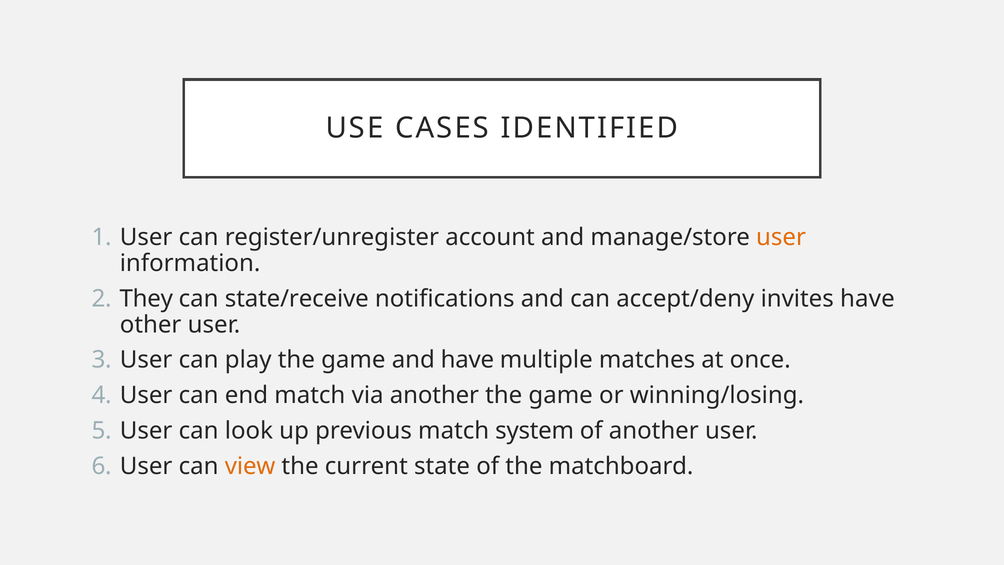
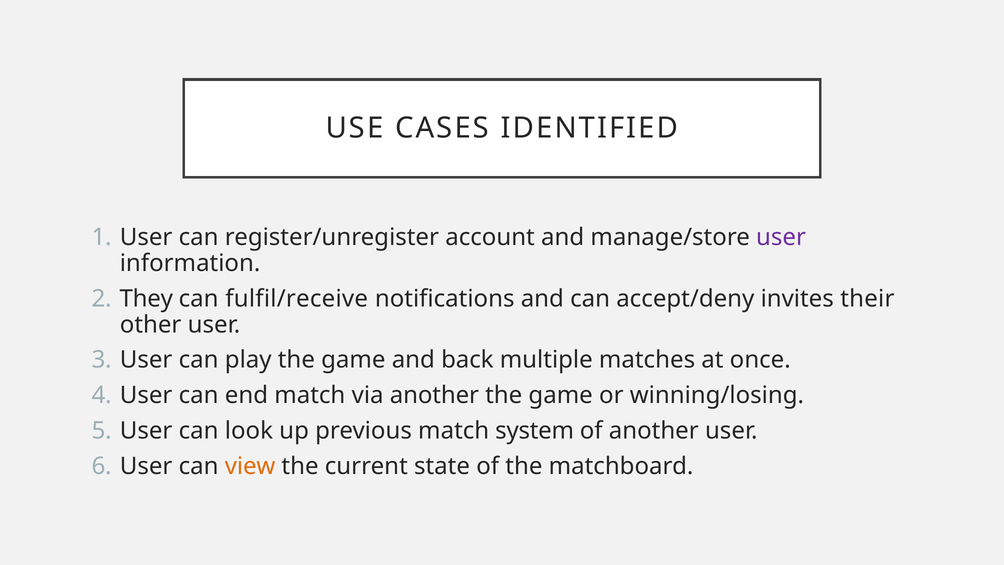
user at (781, 237) colour: orange -> purple
state/receive: state/receive -> fulfil/receive
invites have: have -> their
and have: have -> back
